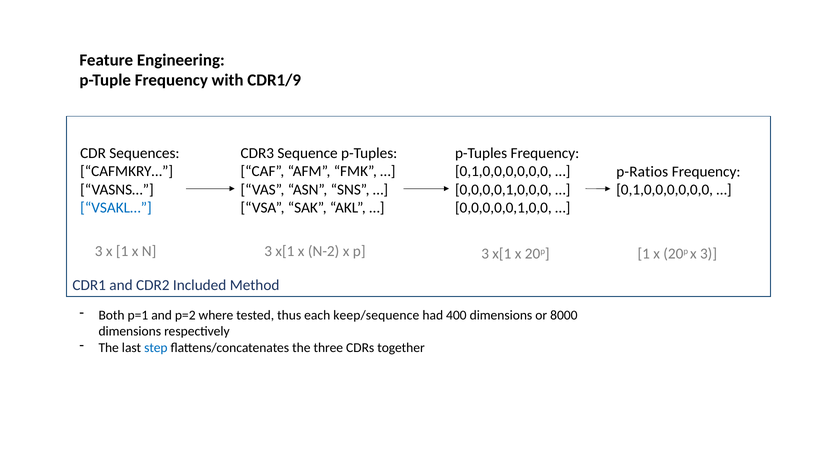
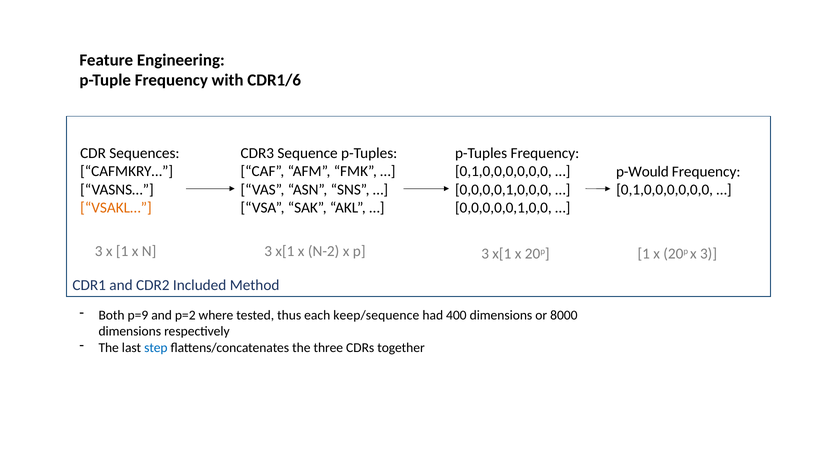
CDR1/9: CDR1/9 -> CDR1/6
p-Ratios: p-Ratios -> p-Would
VSAKL… colour: blue -> orange
p=1: p=1 -> p=9
